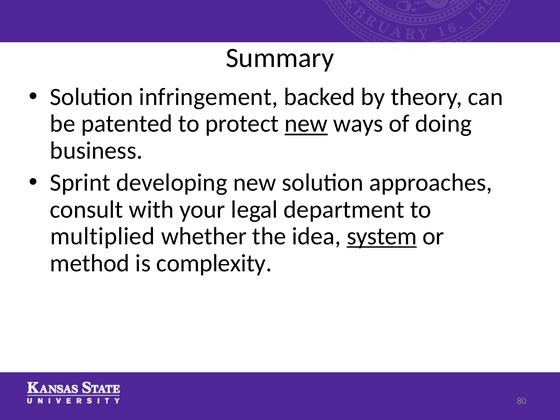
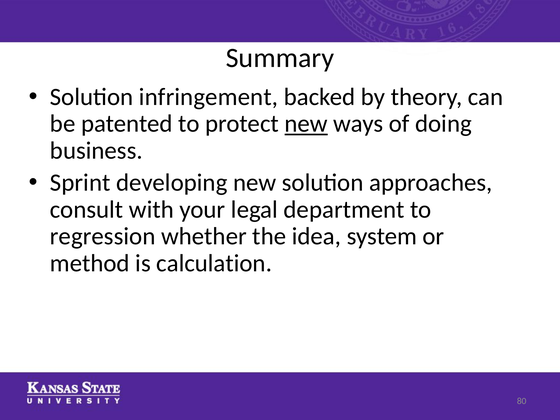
multiplied: multiplied -> regression
system underline: present -> none
complexity: complexity -> calculation
